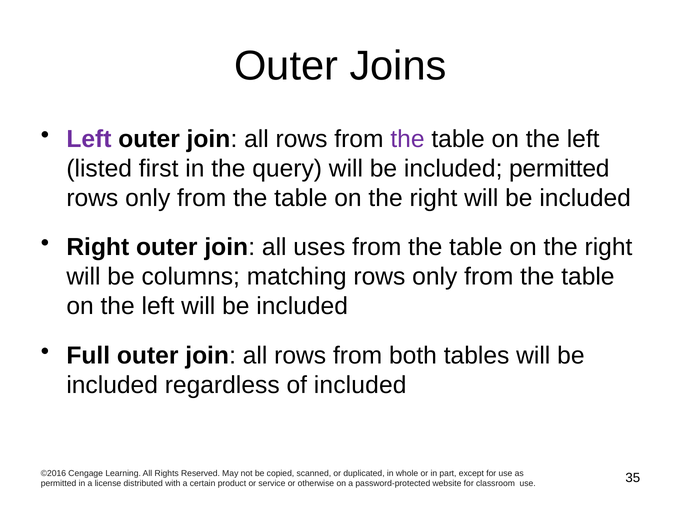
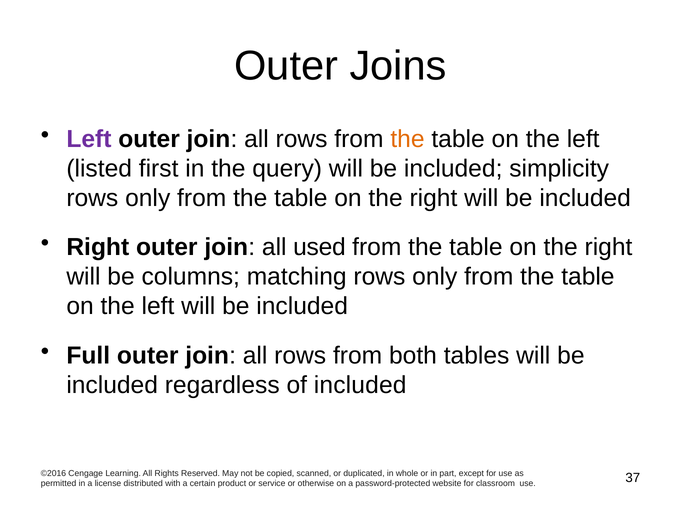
the at (407, 139) colour: purple -> orange
included permitted: permitted -> simplicity
uses: uses -> used
35: 35 -> 37
